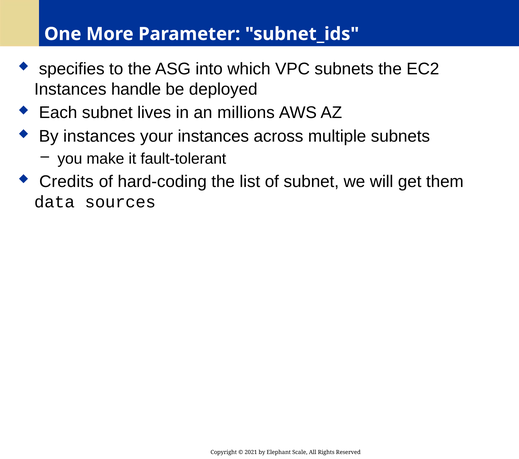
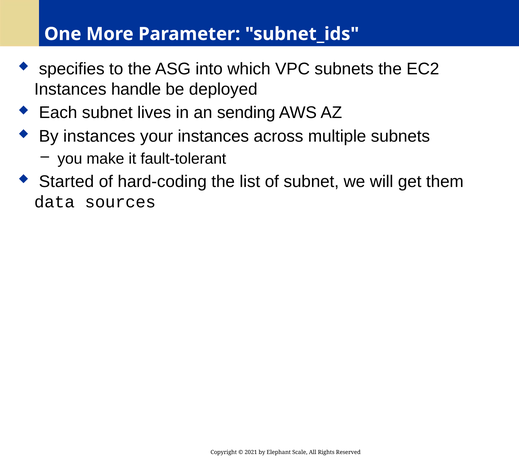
millions: millions -> sending
Credits: Credits -> Started
